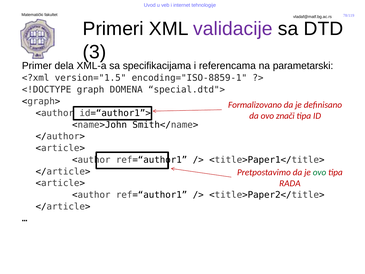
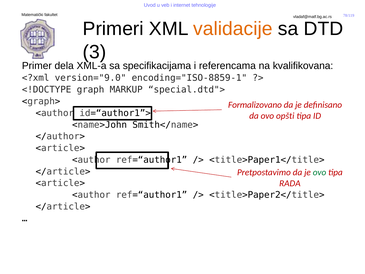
validacije colour: purple -> orange
parametarski: parametarski -> kvalifikovana
version="1.5: version="1.5 -> version="9.0
DOMENA: DOMENA -> MARKUP
znači: znači -> opšti
